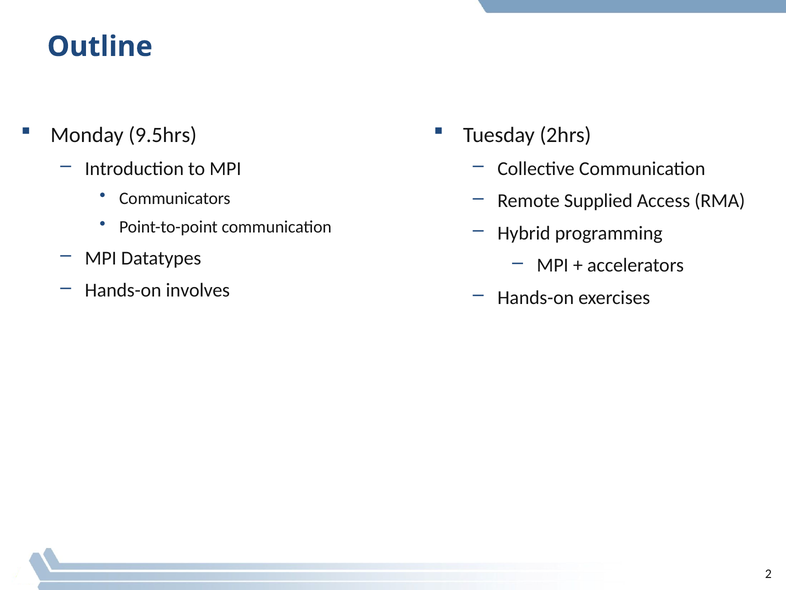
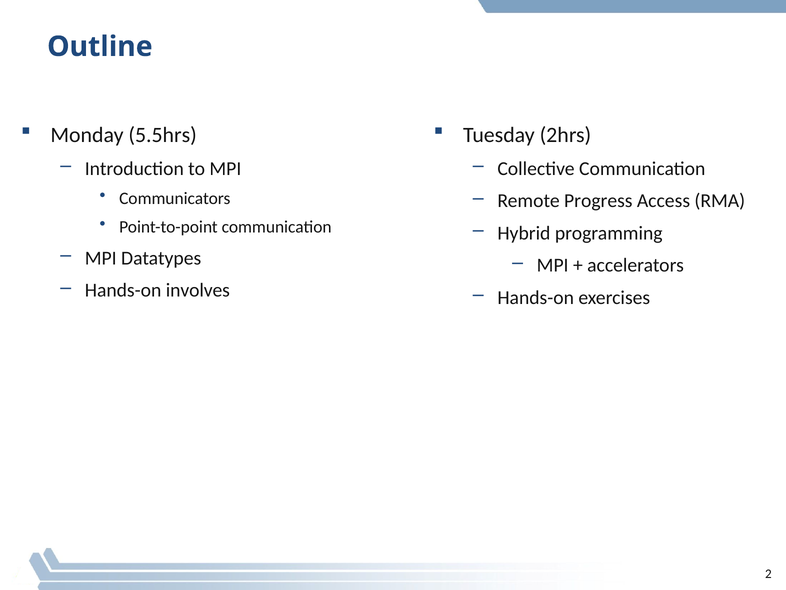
9.5hrs: 9.5hrs -> 5.5hrs
Supplied: Supplied -> Progress
